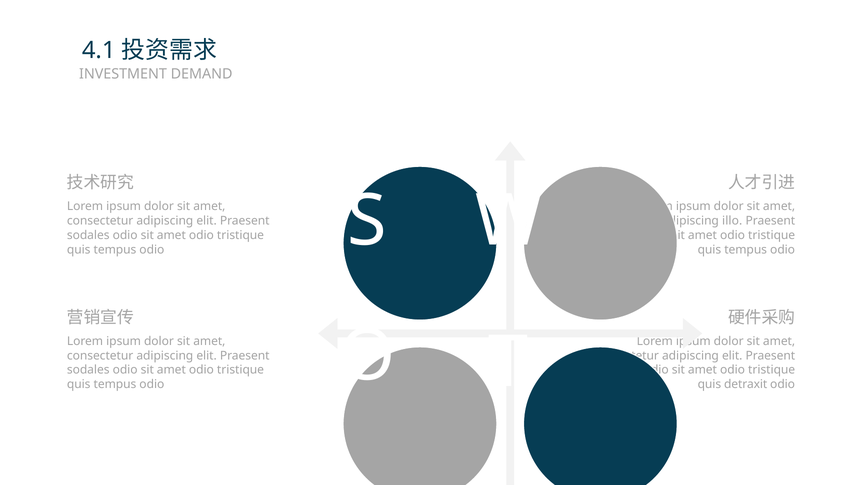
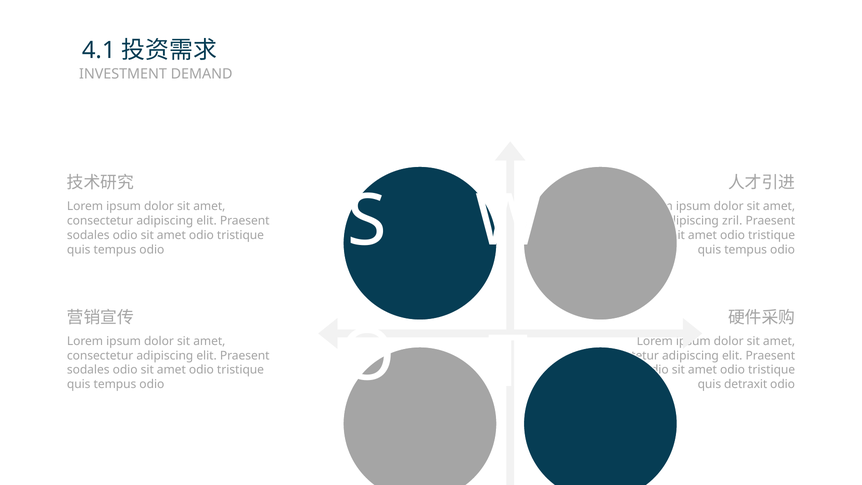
illo: illo -> zril
